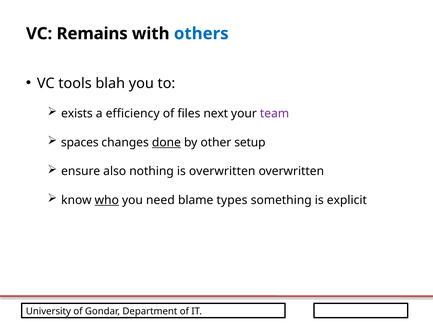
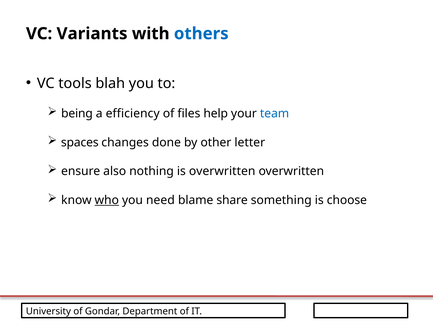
Remains: Remains -> Variants
exists: exists -> being
next: next -> help
team colour: purple -> blue
done underline: present -> none
setup: setup -> letter
types: types -> share
explicit: explicit -> choose
